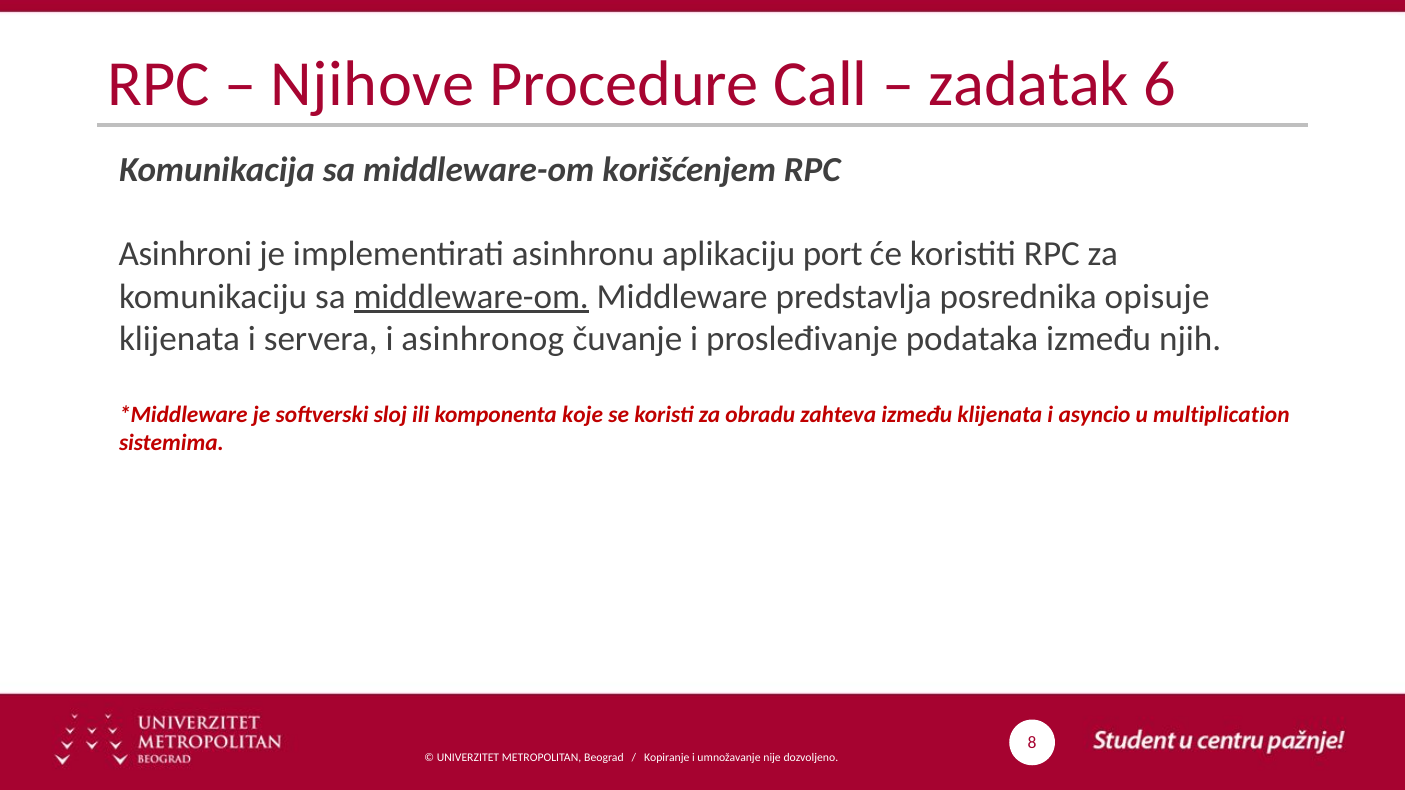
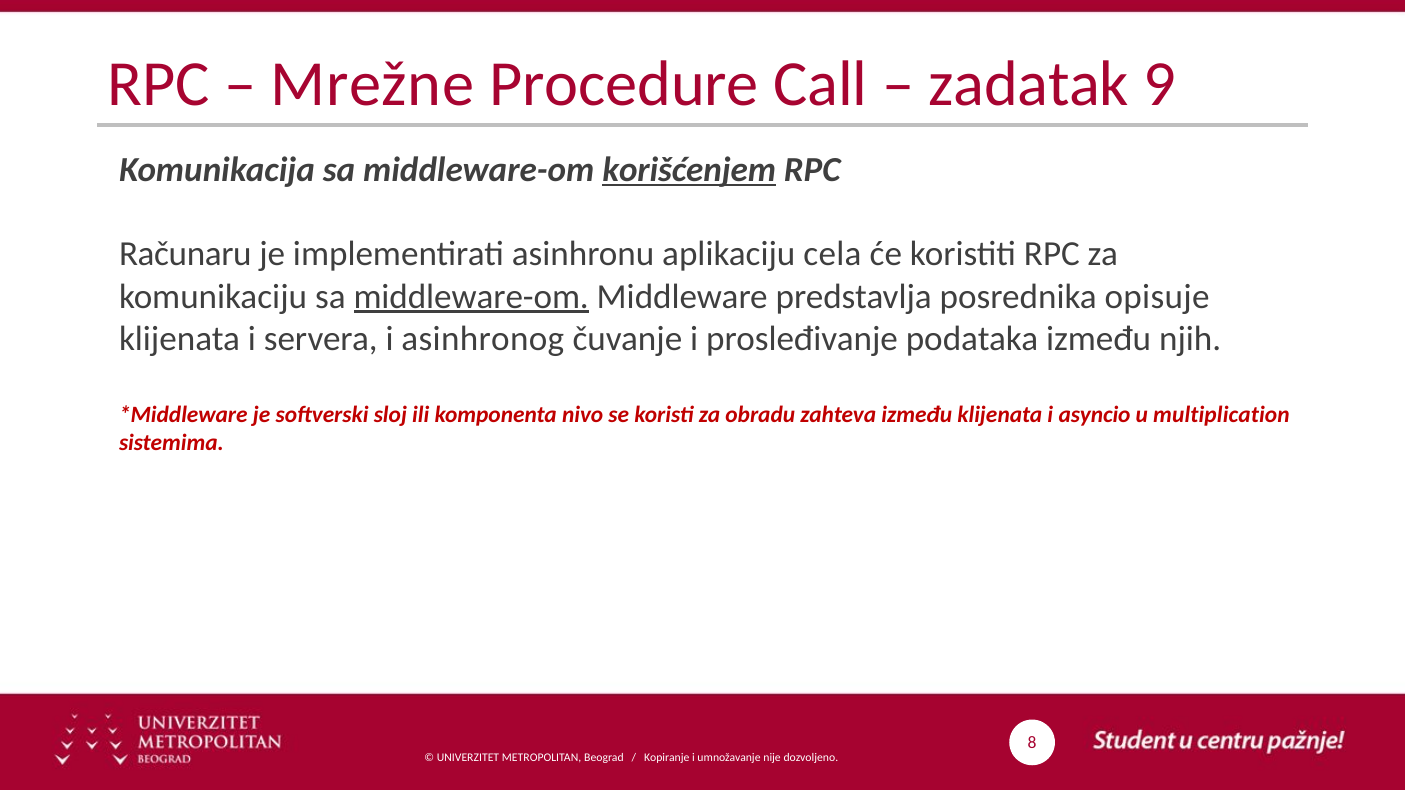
Njihove: Njihove -> Mrežne
6: 6 -> 9
korišćenjem underline: none -> present
Asinhroni: Asinhroni -> Računaru
port: port -> cela
koje: koje -> nivo
